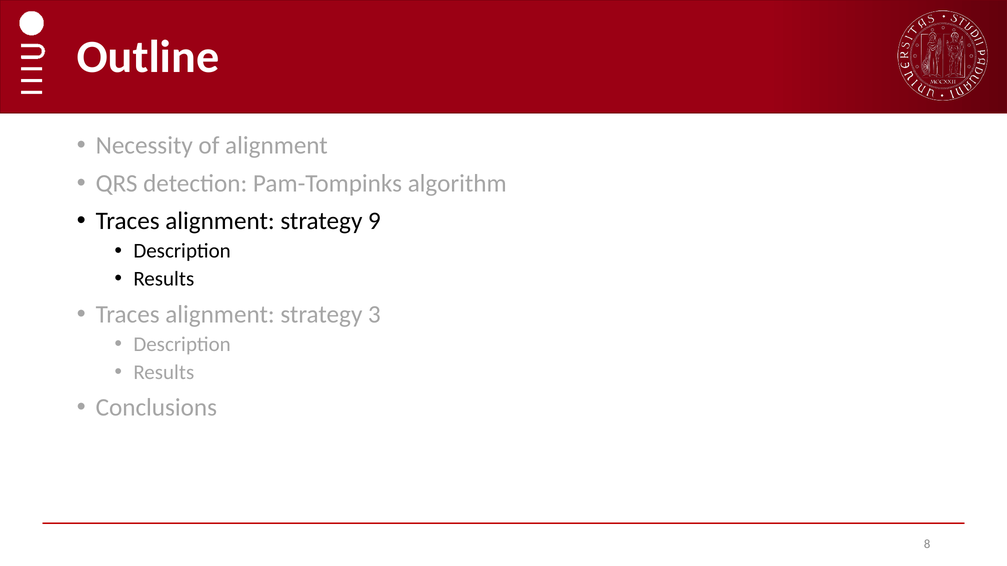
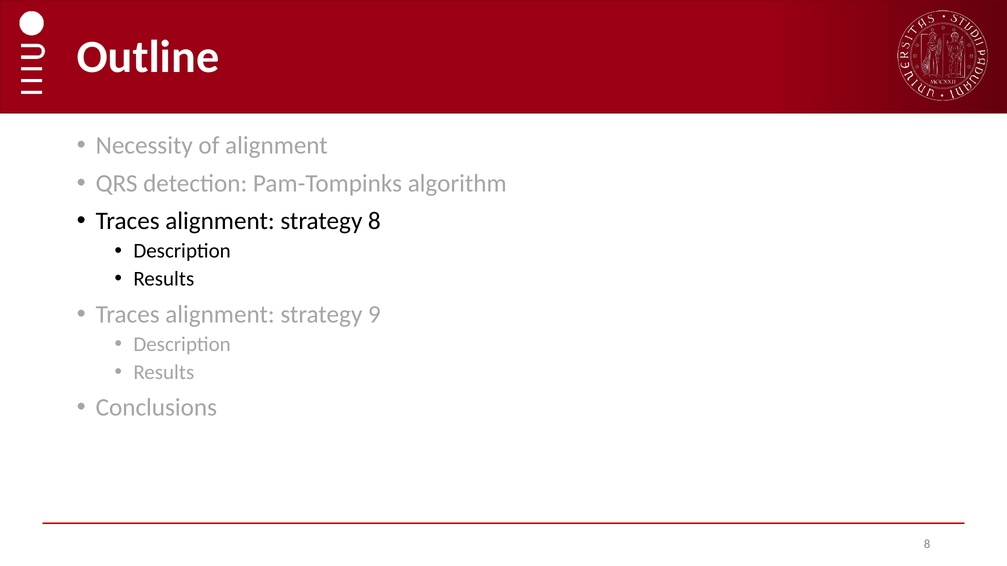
strategy 9: 9 -> 8
3: 3 -> 9
